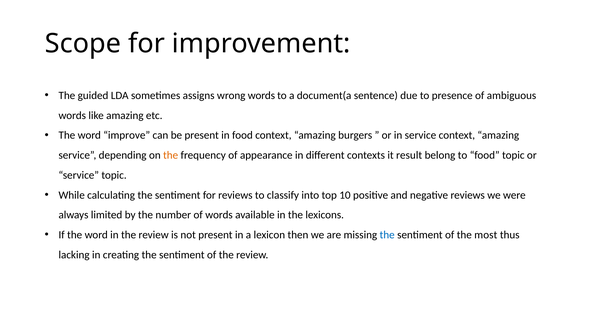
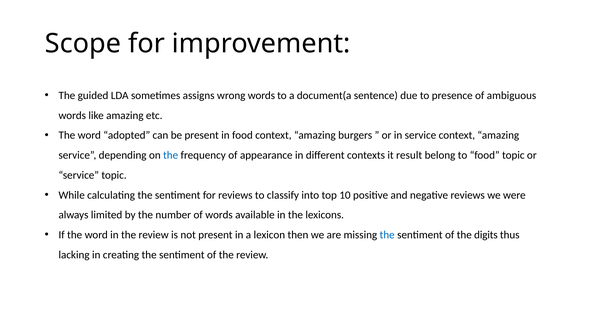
improve: improve -> adopted
the at (171, 155) colour: orange -> blue
most: most -> digits
